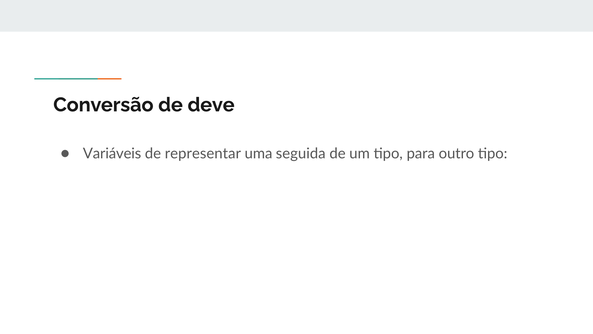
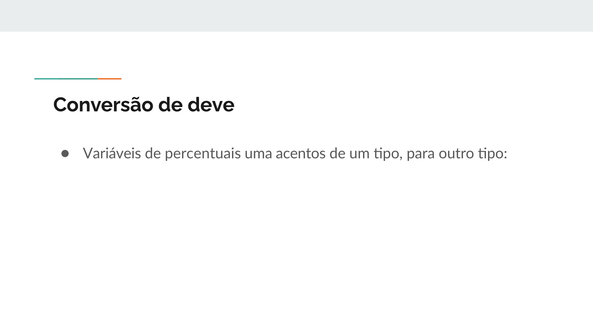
representar: representar -> percentuais
seguida: seguida -> acentos
